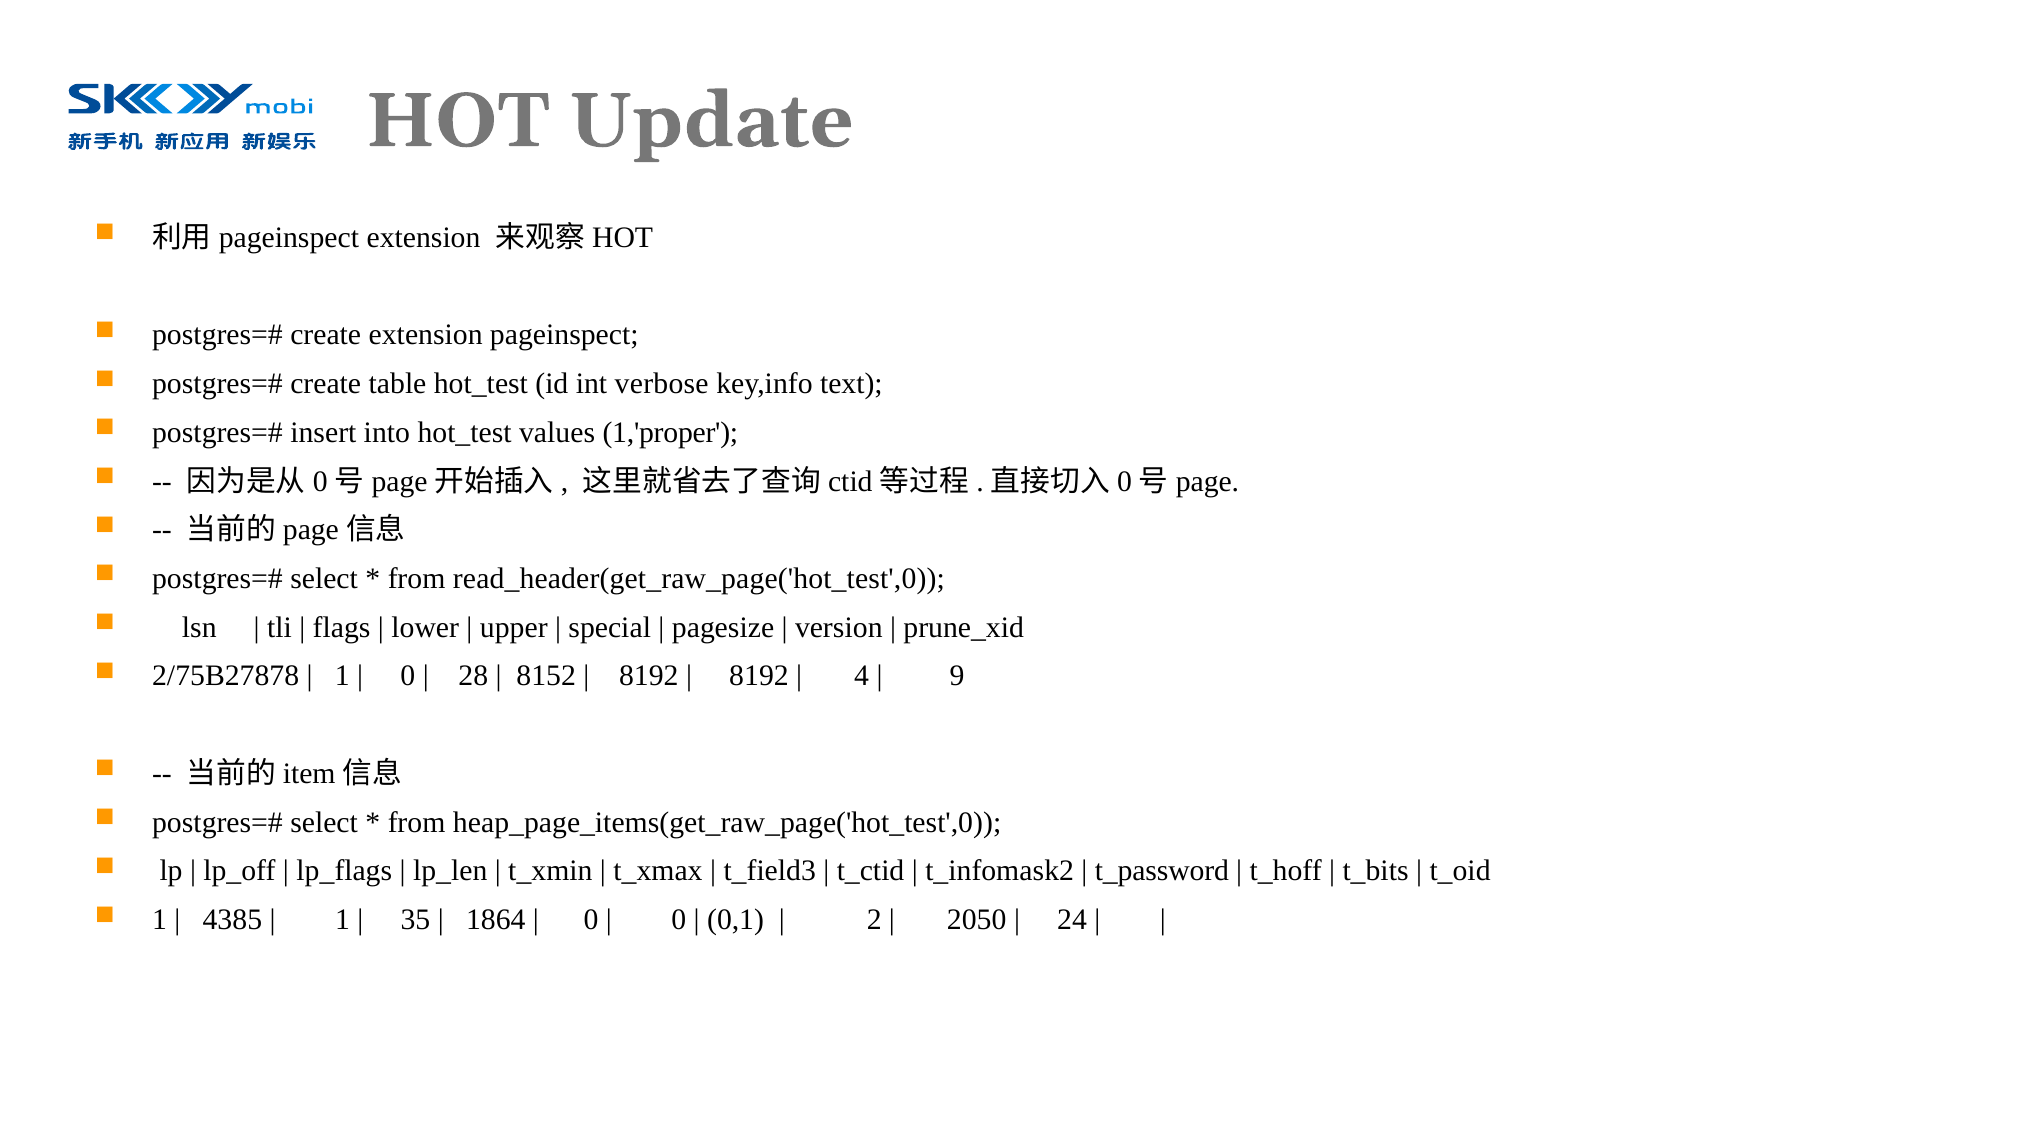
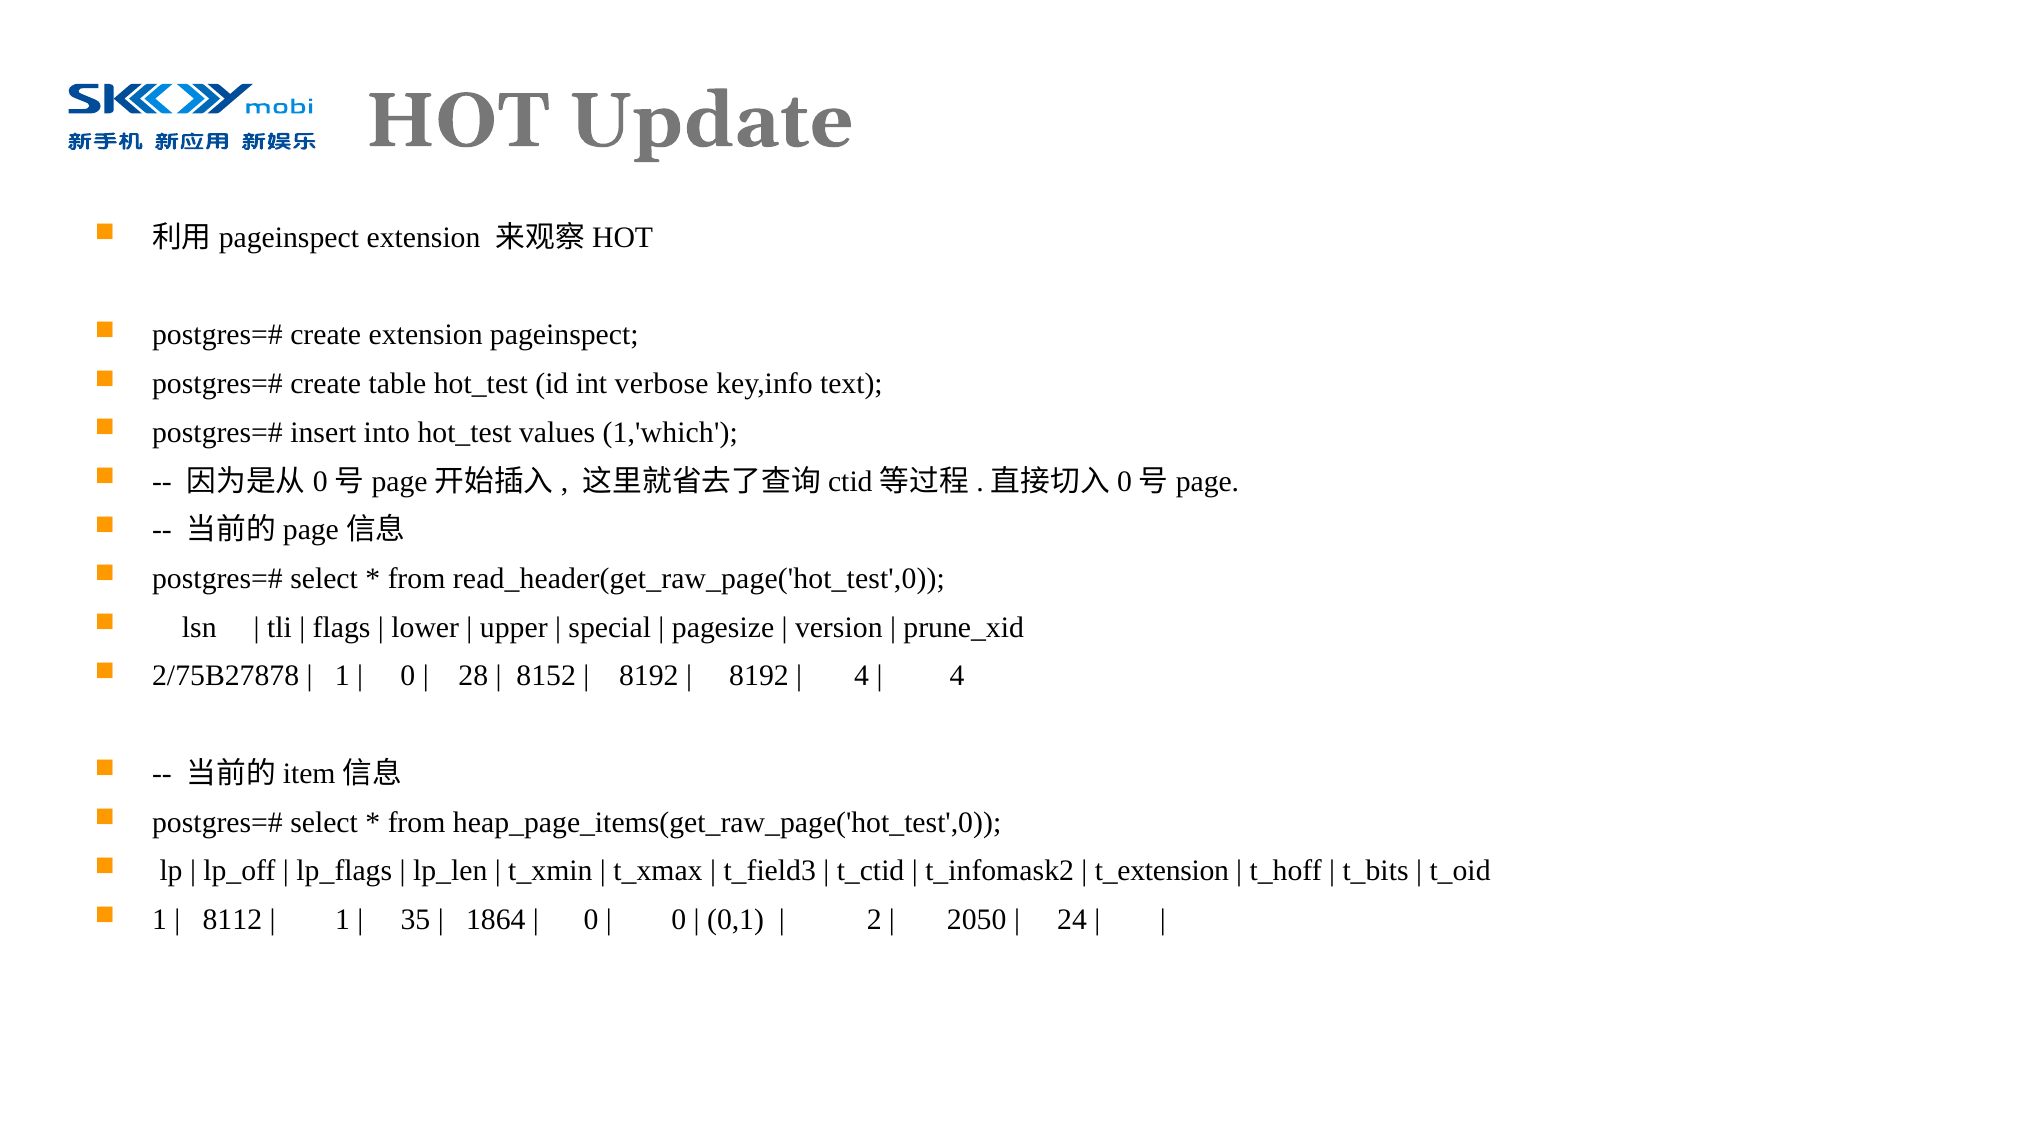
1,'proper: 1,'proper -> 1,'which
9 at (957, 676): 9 -> 4
t_password: t_password -> t_extension
4385: 4385 -> 8112
